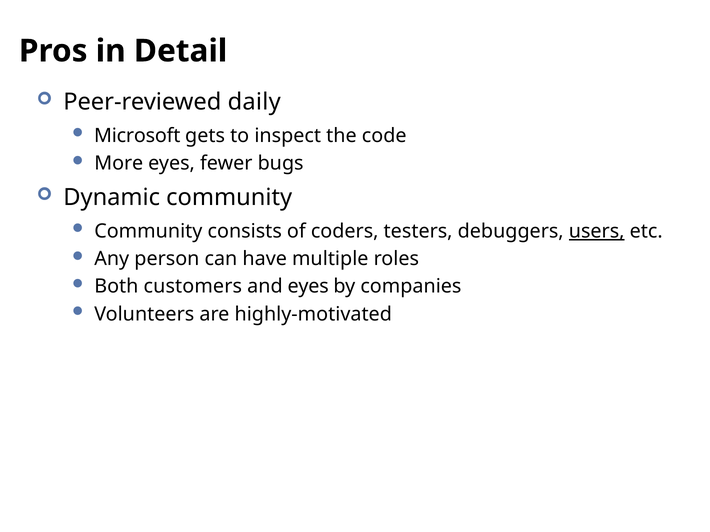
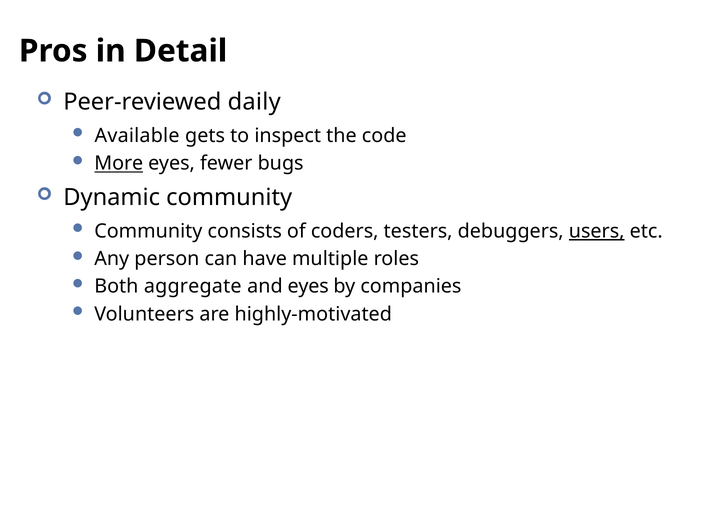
Microsoft: Microsoft -> Available
More underline: none -> present
customers: customers -> aggregate
